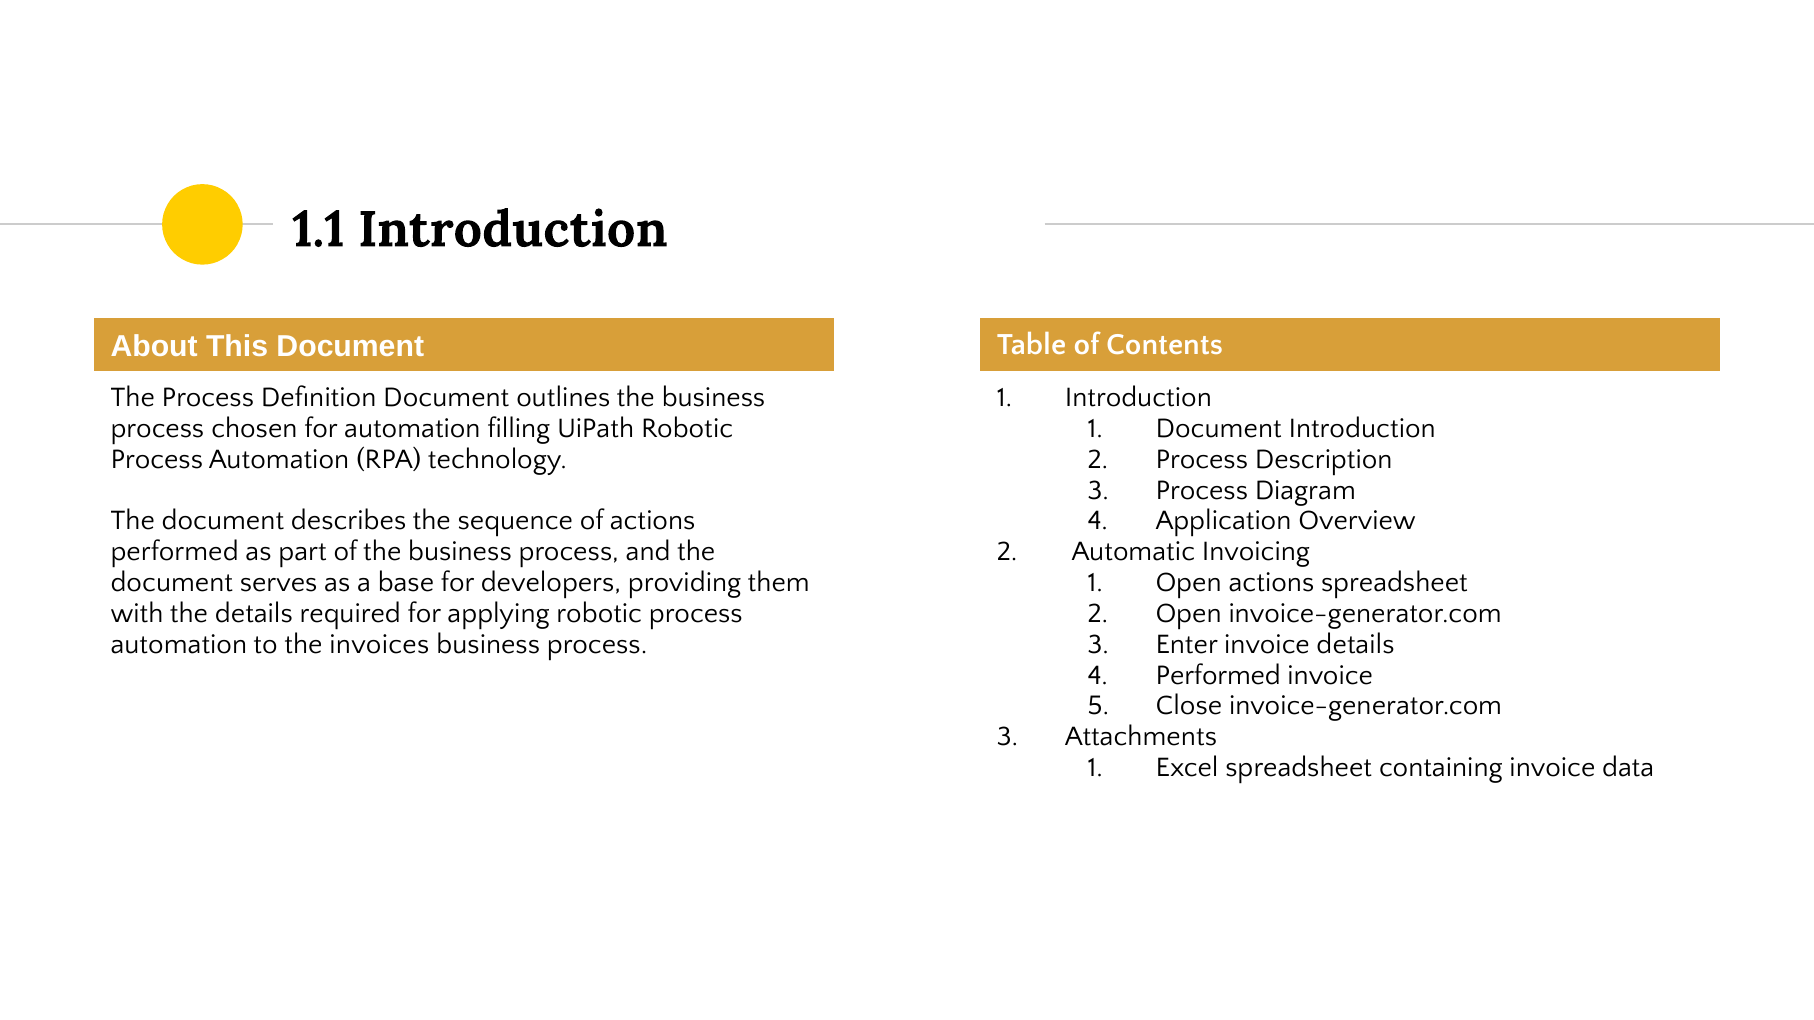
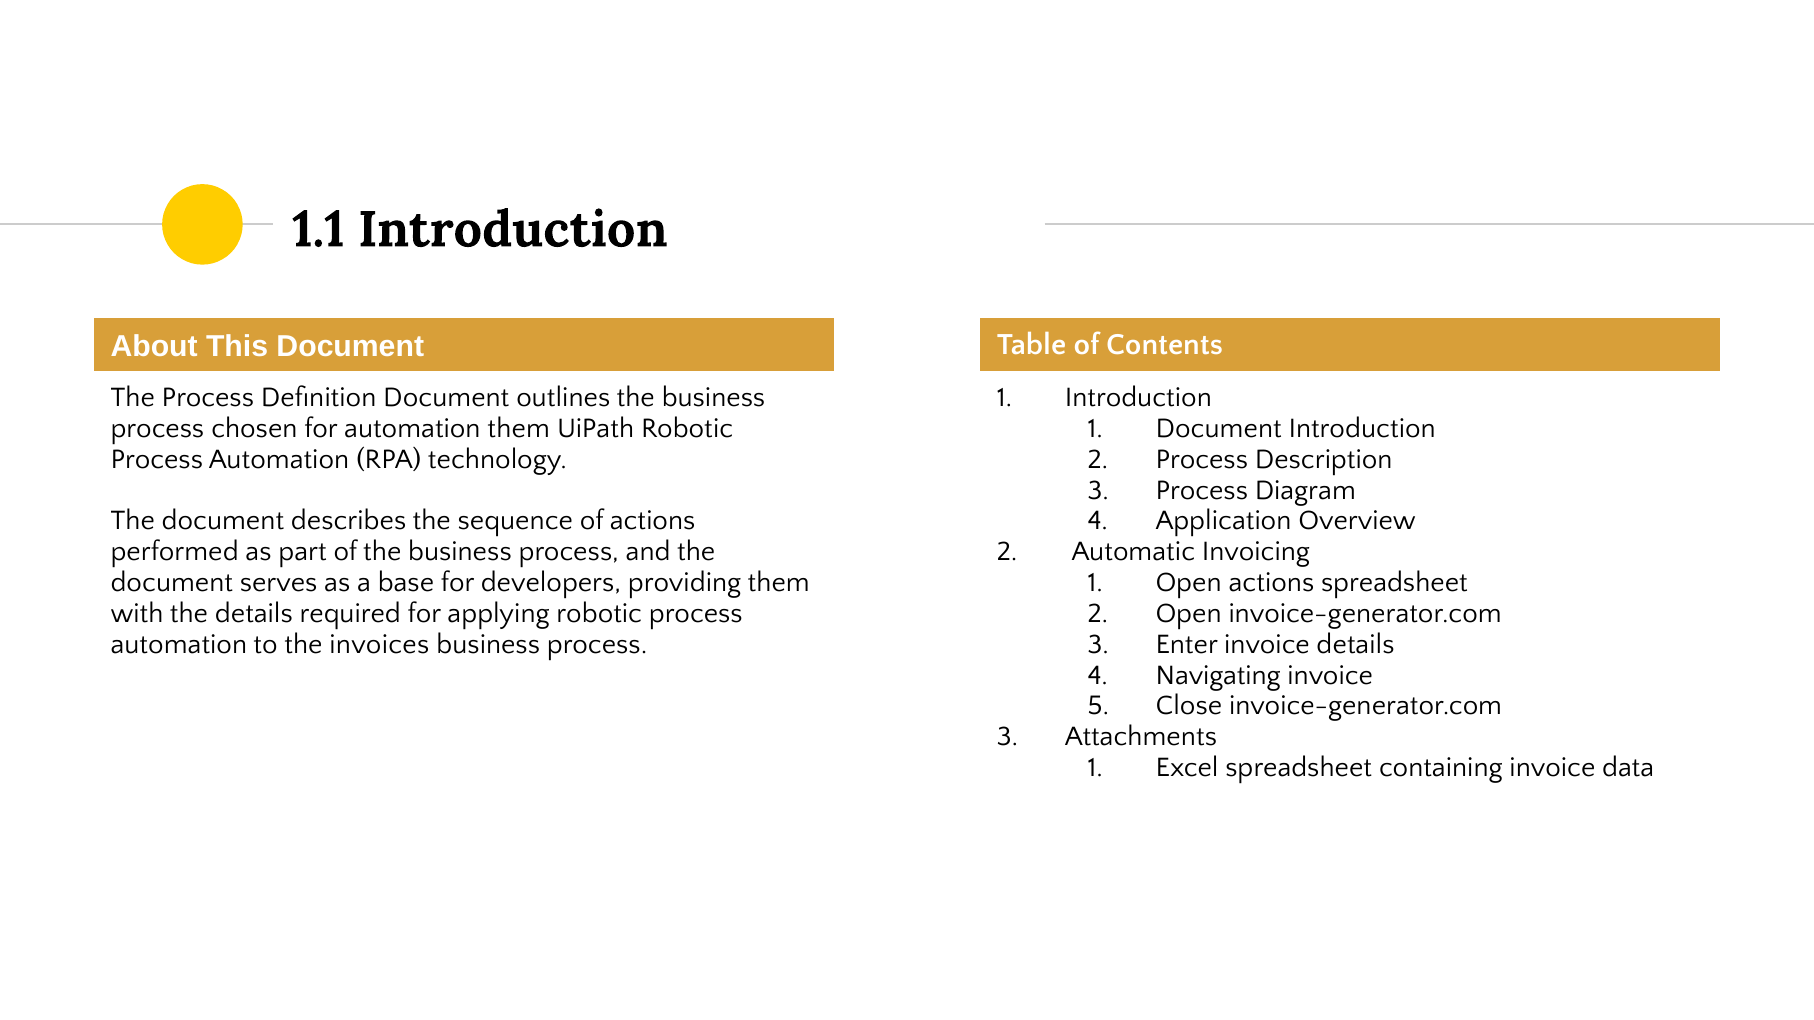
automation filling: filling -> them
Performed at (1218, 675): Performed -> Navigating
